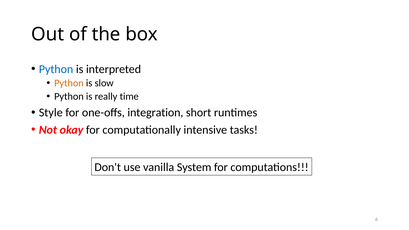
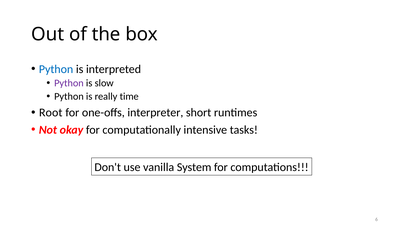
Python at (69, 83) colour: orange -> purple
Style: Style -> Root
integration: integration -> interpreter
